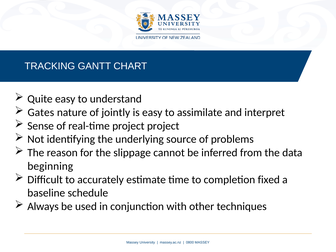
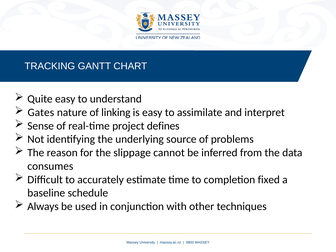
jointly: jointly -> linking
project project: project -> defines
beginning: beginning -> consumes
